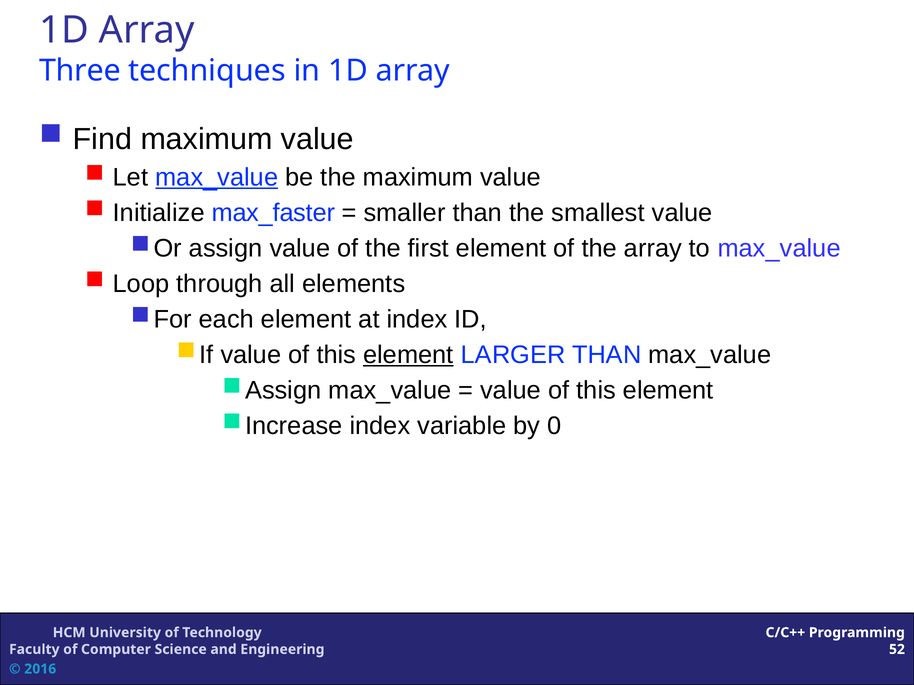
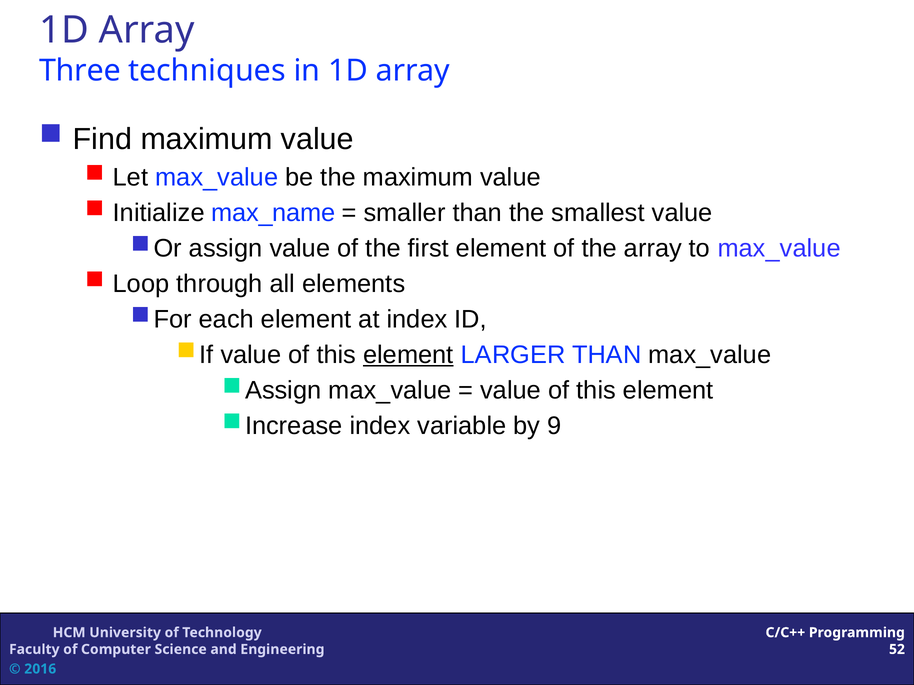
max_value at (217, 178) underline: present -> none
max_faster: max_faster -> max_name
0: 0 -> 9
